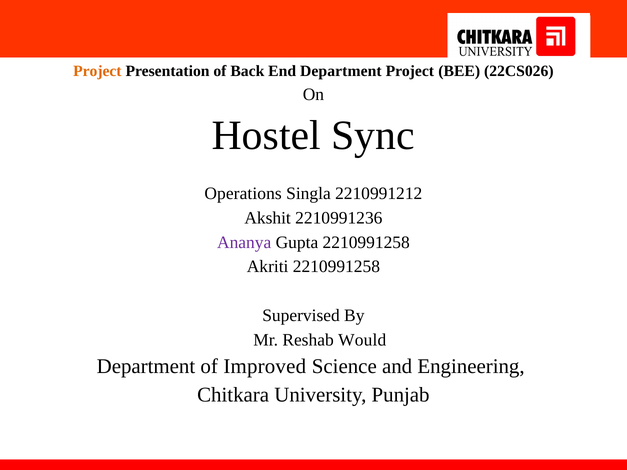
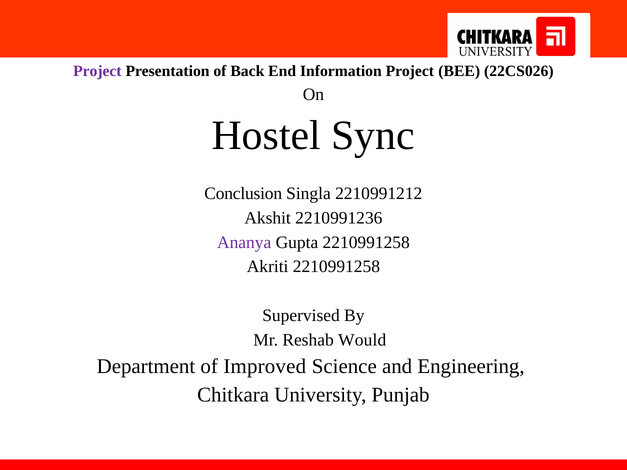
Project at (97, 71) colour: orange -> purple
End Department: Department -> Information
Operations: Operations -> Conclusion
